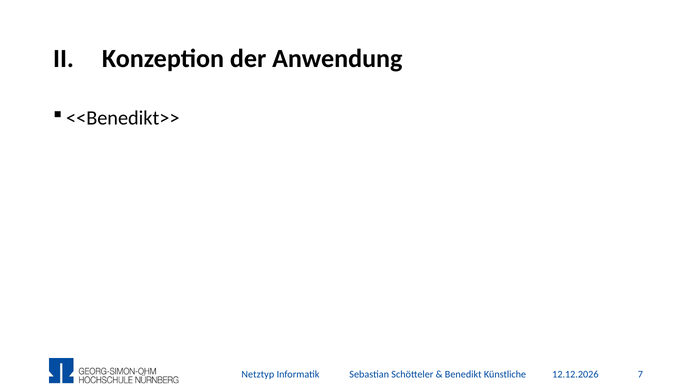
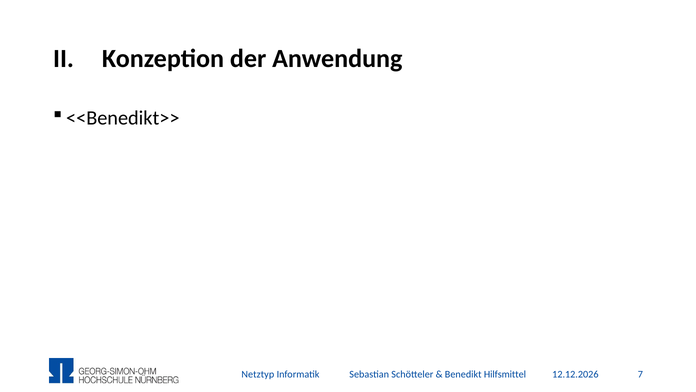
Künstliche: Künstliche -> Hilfsmittel
